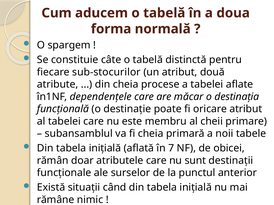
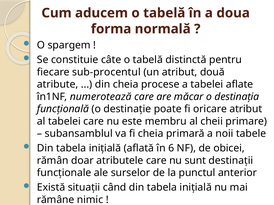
sub-stocurilor: sub-stocurilor -> sub-procentul
dependenţele: dependenţele -> numerotează
7: 7 -> 6
